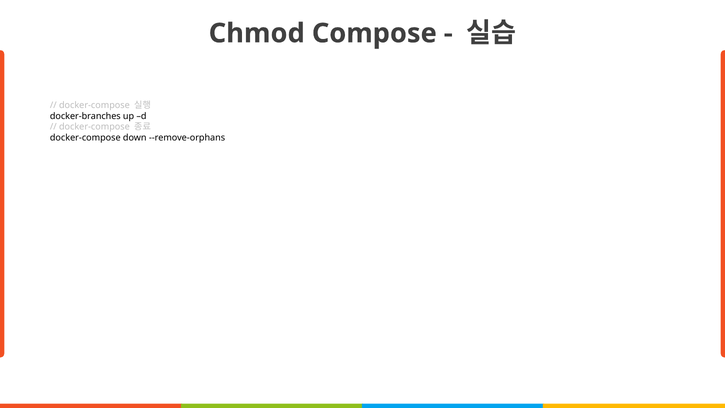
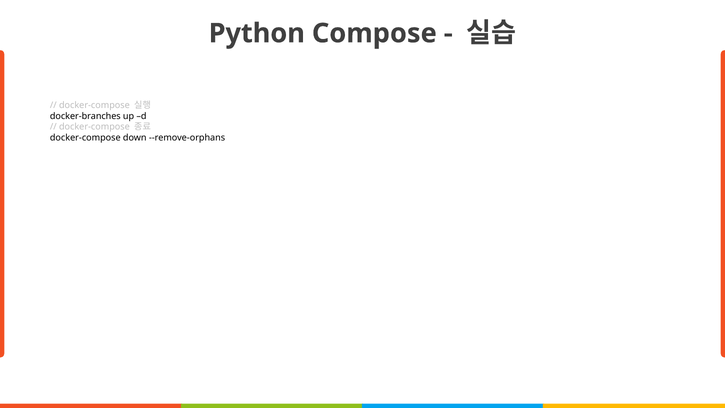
Chmod: Chmod -> Python
